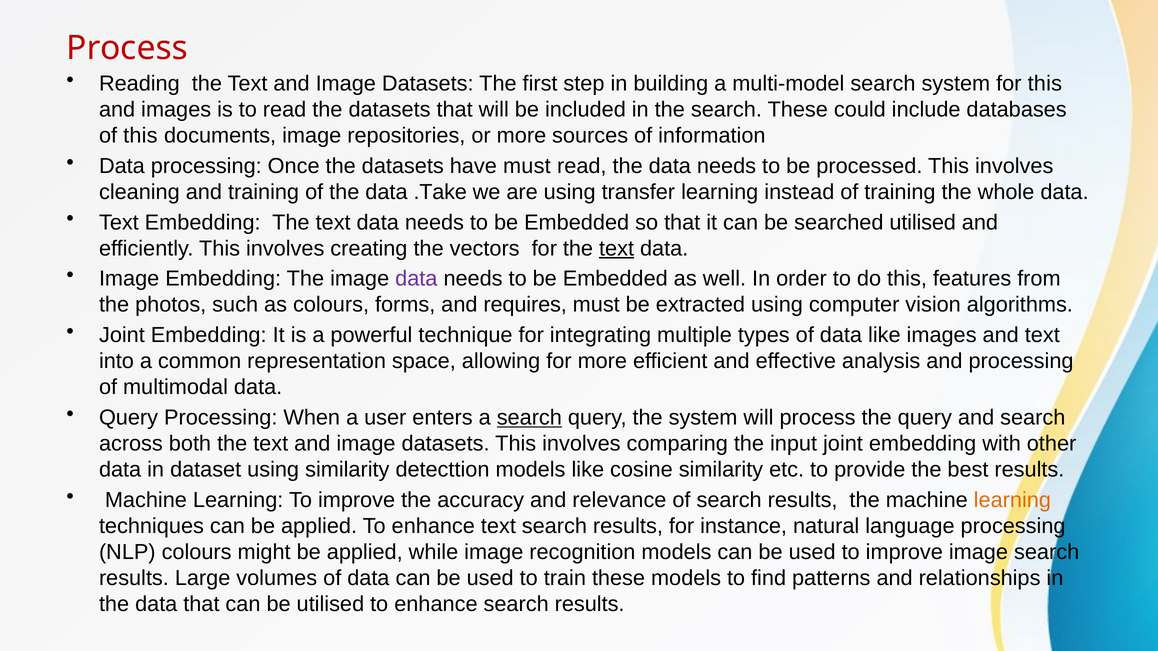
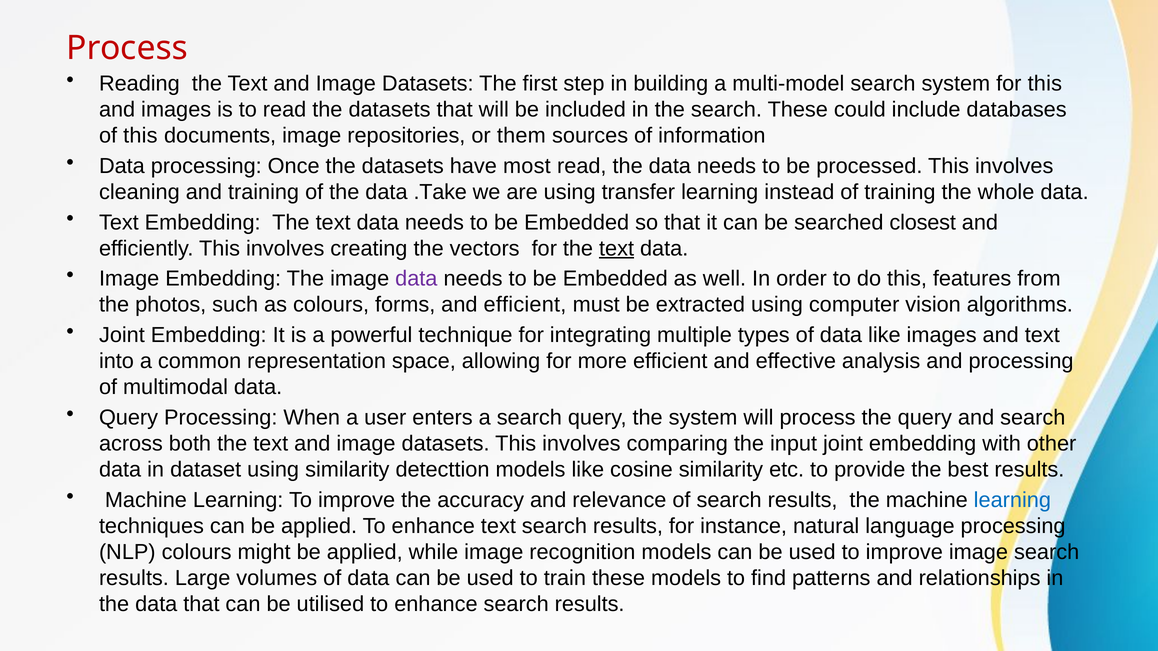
or more: more -> them
have must: must -> most
searched utilised: utilised -> closest
and requires: requires -> efficient
search at (529, 418) underline: present -> none
learning at (1012, 500) colour: orange -> blue
